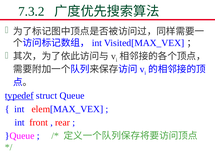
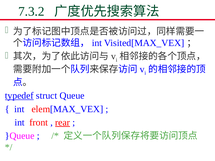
rear underline: none -> present
